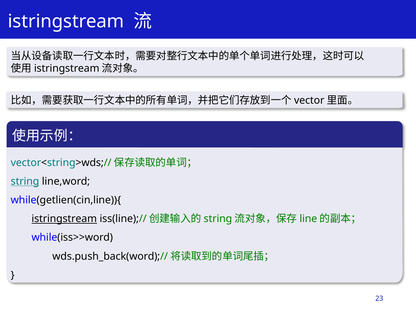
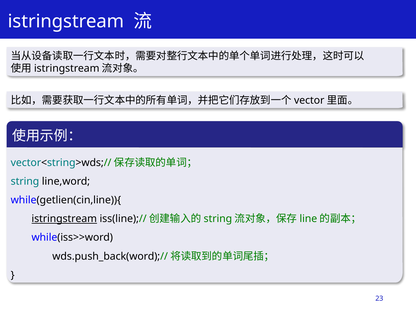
string underline: present -> none
